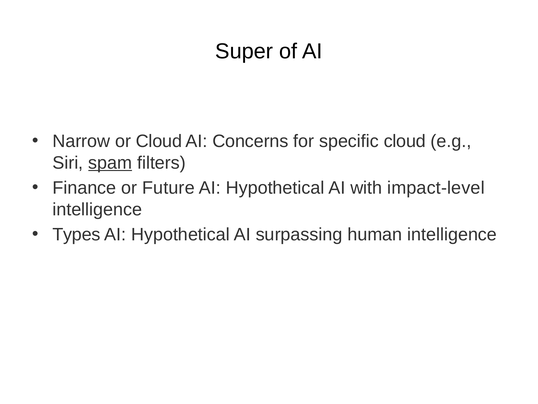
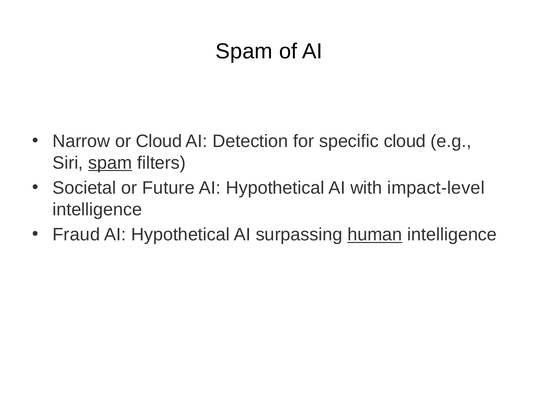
Super at (244, 51): Super -> Spam
Concerns: Concerns -> Detection
Finance: Finance -> Societal
Types: Types -> Fraud
human underline: none -> present
